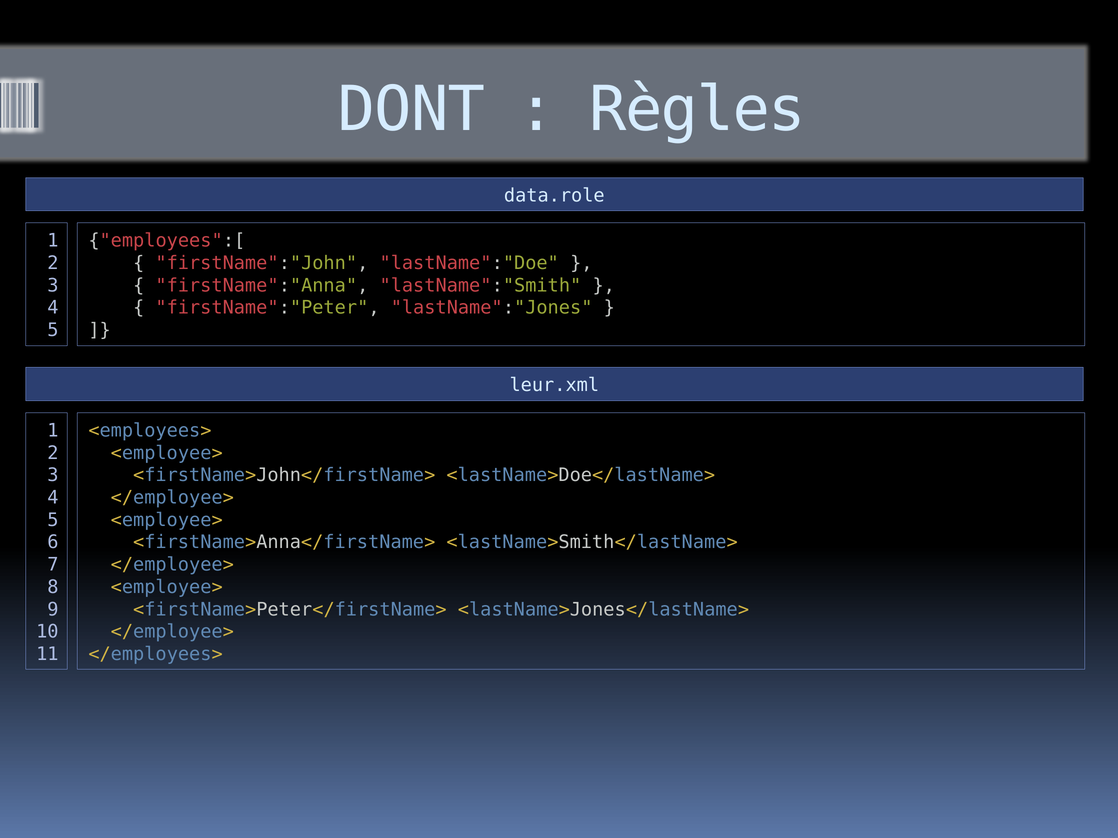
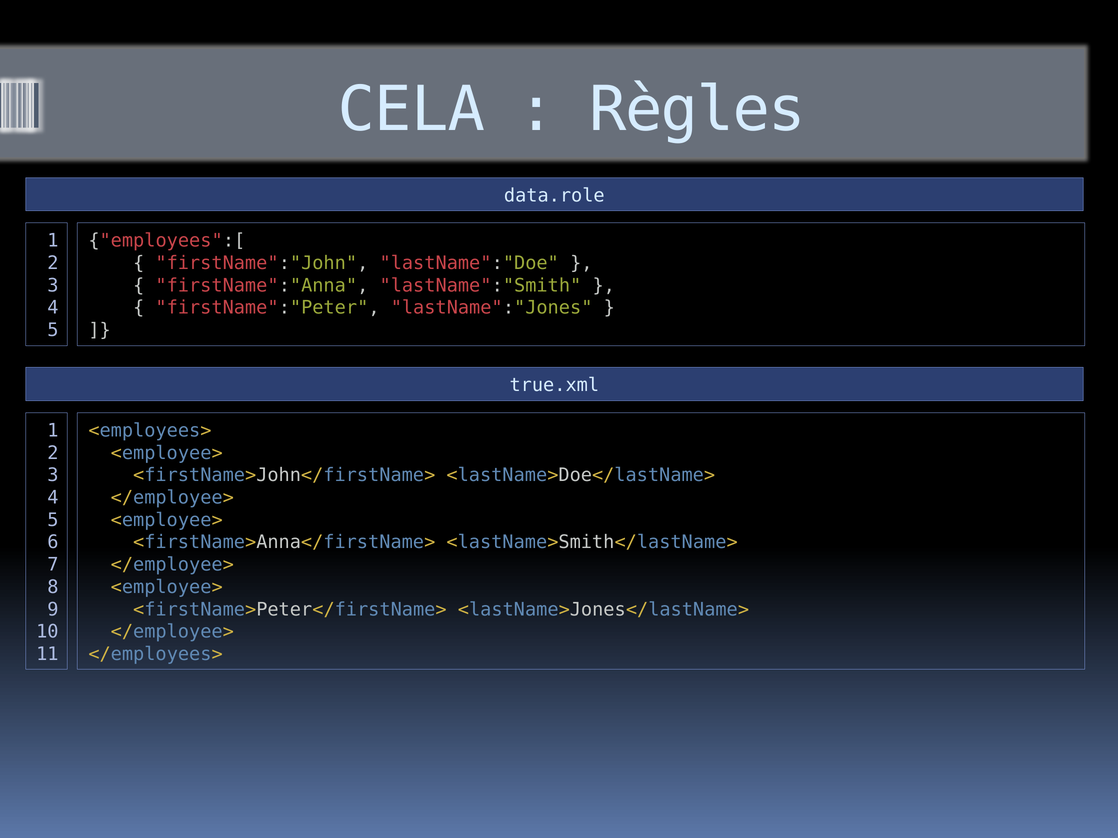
DONT: DONT -> CELA
leur.xml: leur.xml -> true.xml
